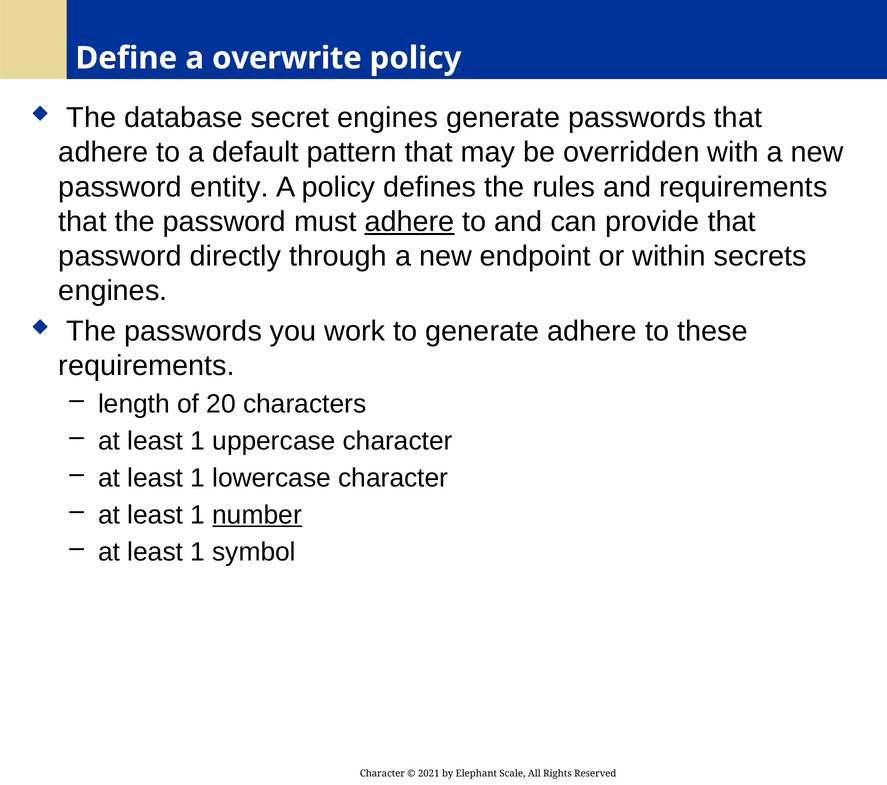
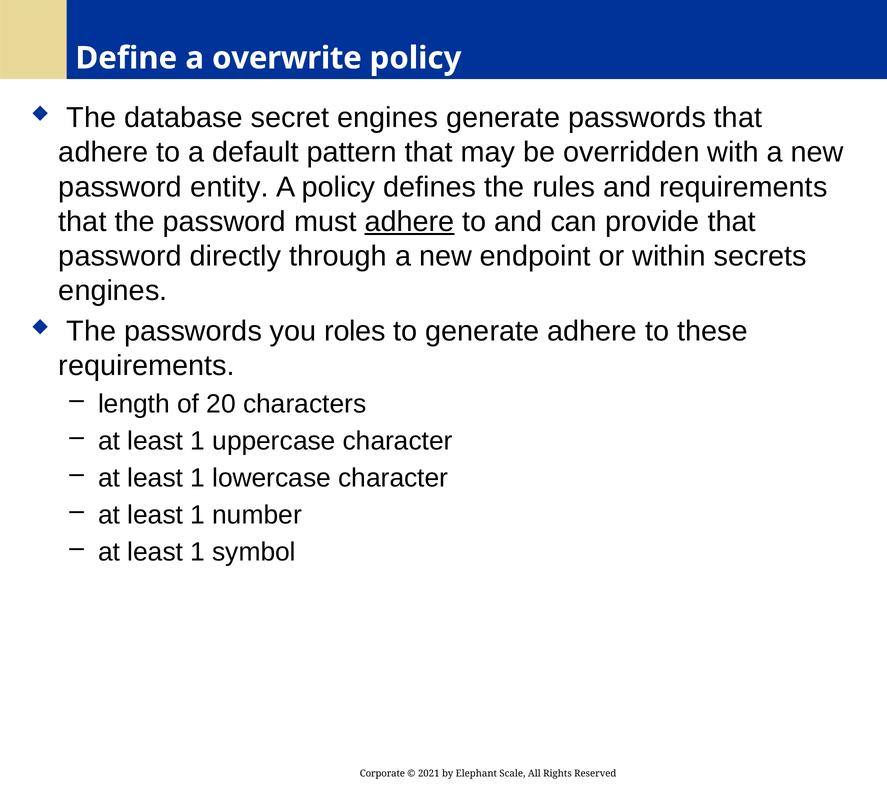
work: work -> roles
number underline: present -> none
Character at (382, 774): Character -> Corporate
